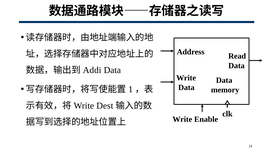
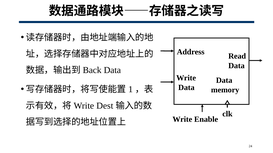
Addi: Addi -> Back
